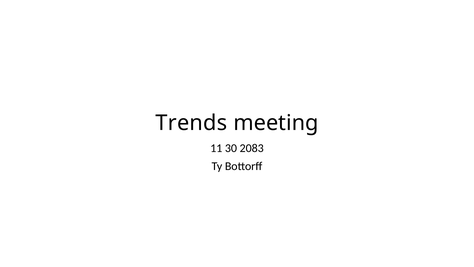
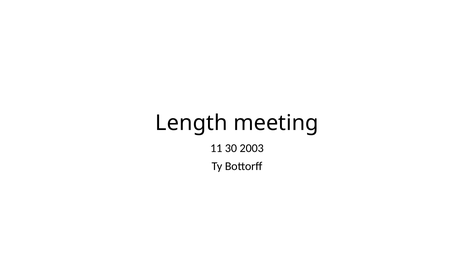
Trends: Trends -> Length
2083: 2083 -> 2003
